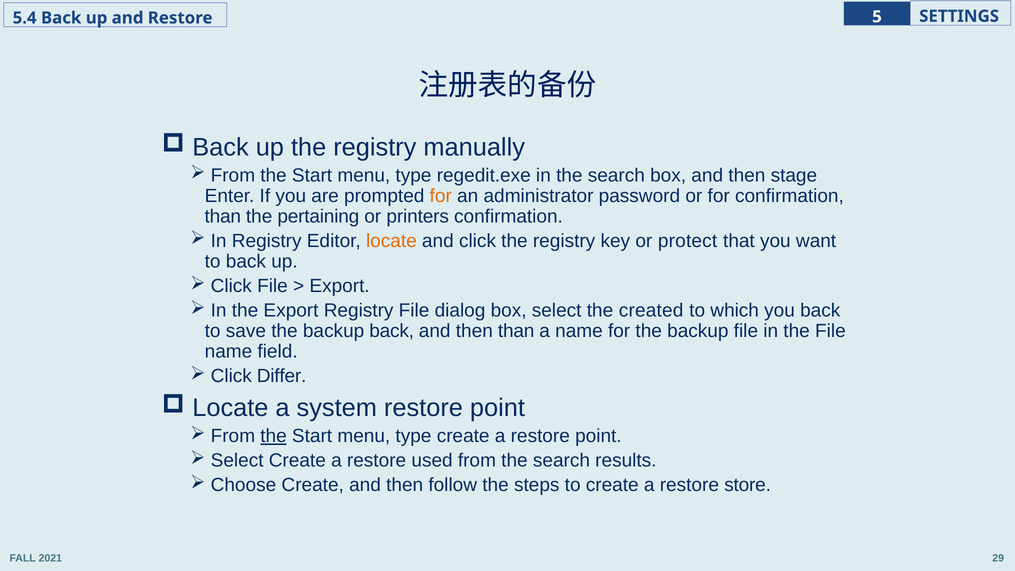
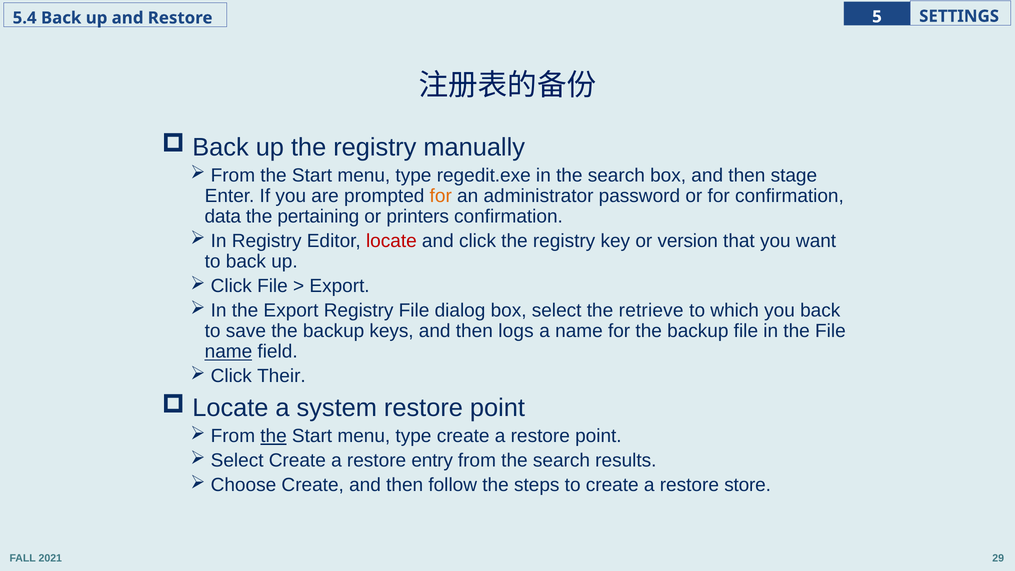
than at (223, 216): than -> data
locate at (391, 241) colour: orange -> red
protect: protect -> version
created: created -> retrieve
backup back: back -> keys
then than: than -> logs
name at (228, 352) underline: none -> present
Differ: Differ -> Their
used: used -> entry
